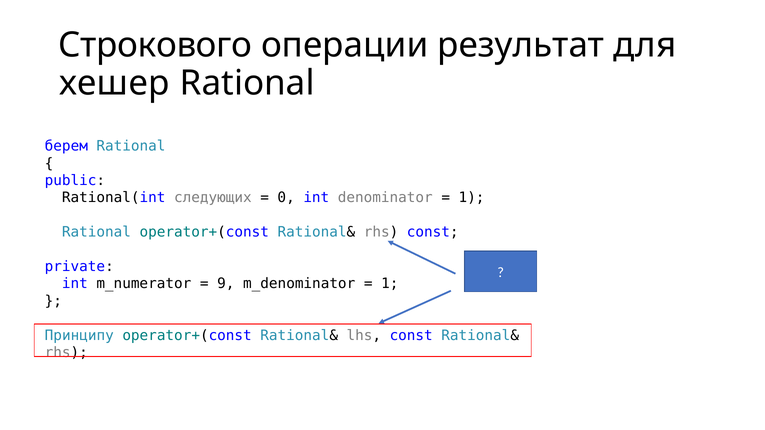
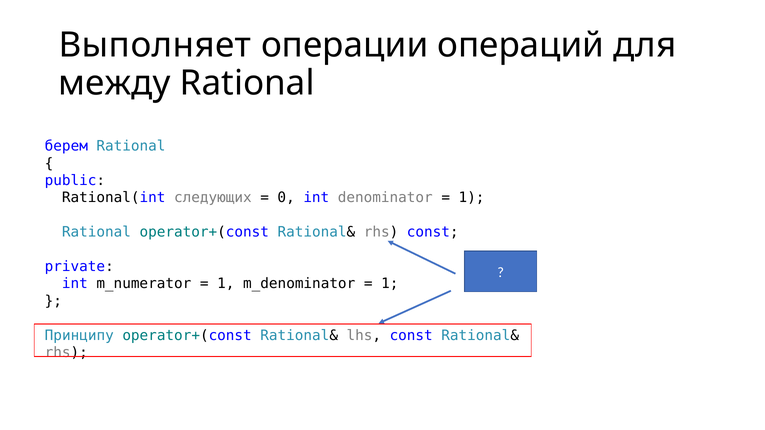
Строкового: Строкового -> Выполняет
результат: результат -> операций
хешер: хешер -> между
9 at (226, 284): 9 -> 1
